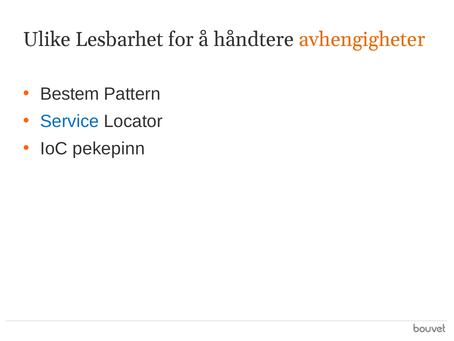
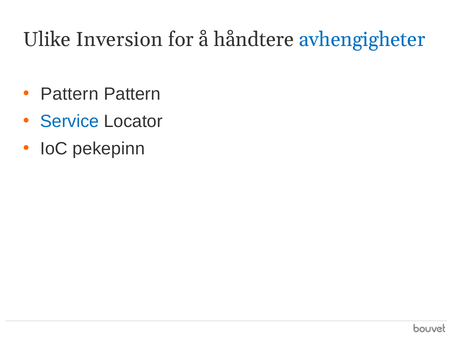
Lesbarhet: Lesbarhet -> Inversion
avhengigheter colour: orange -> blue
Bestem at (70, 94): Bestem -> Pattern
